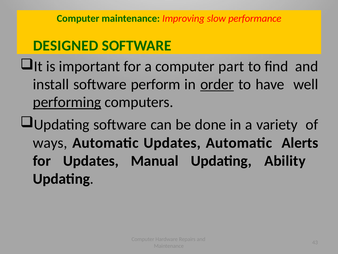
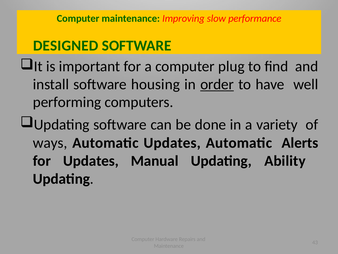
part: part -> plug
perform: perform -> housing
performing underline: present -> none
